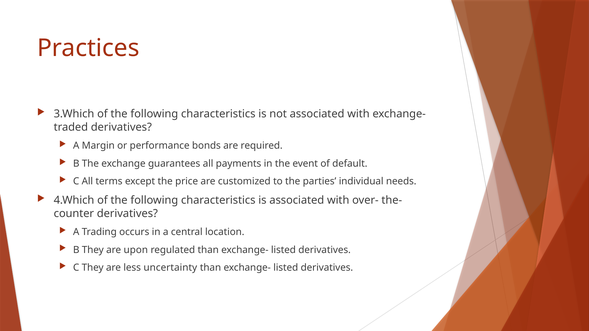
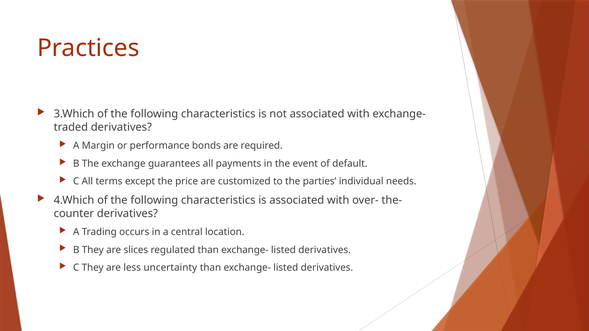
upon: upon -> slices
